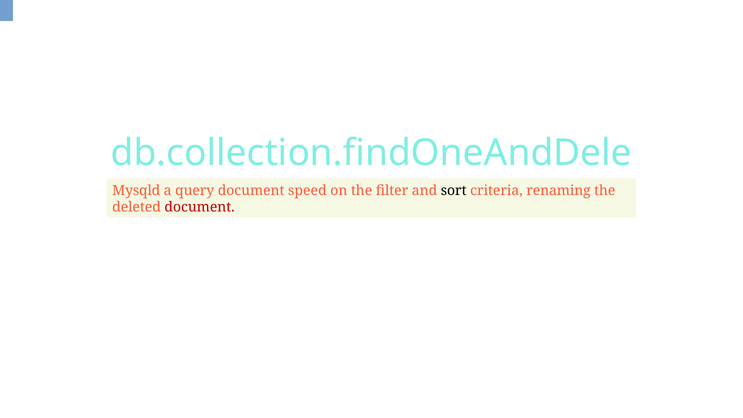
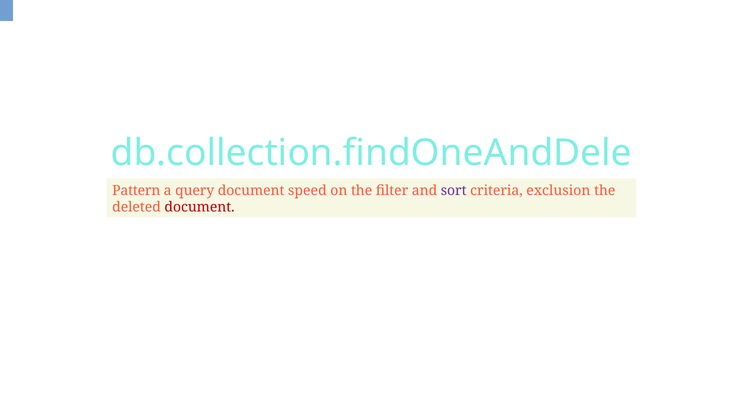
Mysqld: Mysqld -> Pattern
sort colour: black -> purple
renaming: renaming -> exclusion
